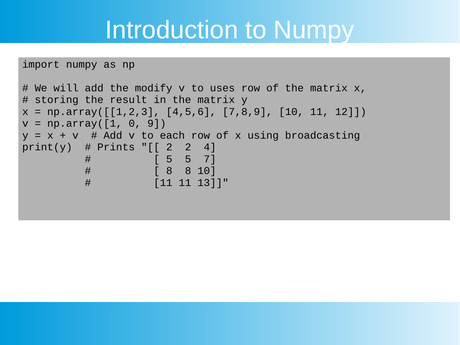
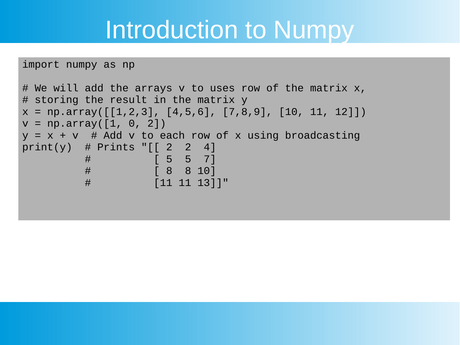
modify: modify -> arrays
0 9: 9 -> 2
